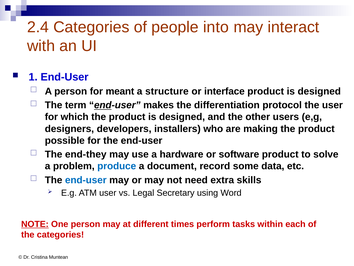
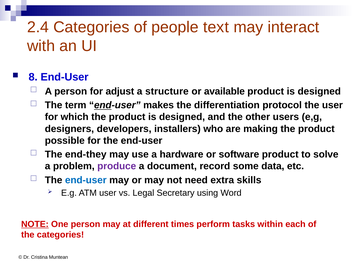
into: into -> text
1: 1 -> 8
meant: meant -> adjust
interface: interface -> available
produce colour: blue -> purple
